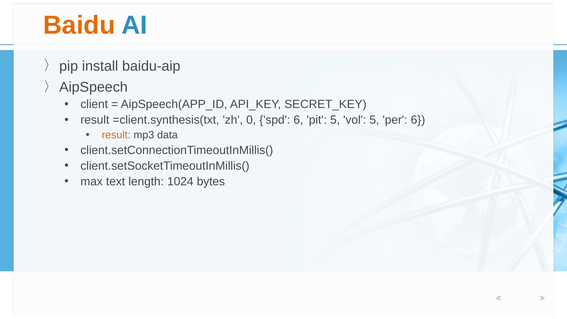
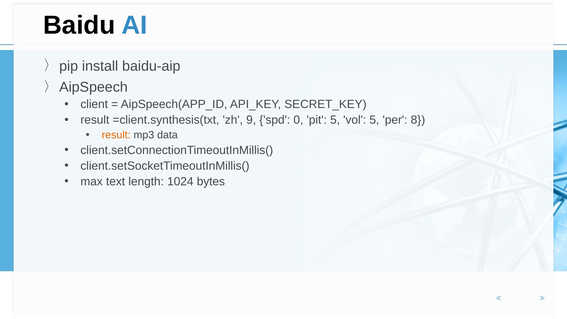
Baidu colour: orange -> black
0: 0 -> 9
spd 6: 6 -> 0
per 6: 6 -> 8
